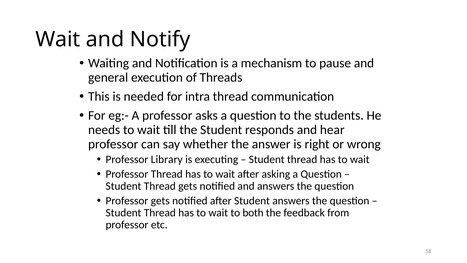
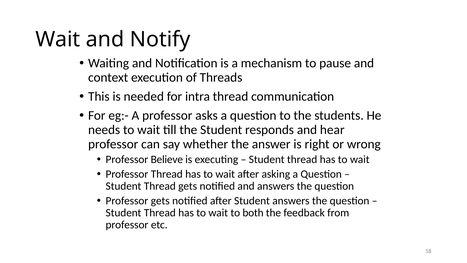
general: general -> context
Library: Library -> Believe
